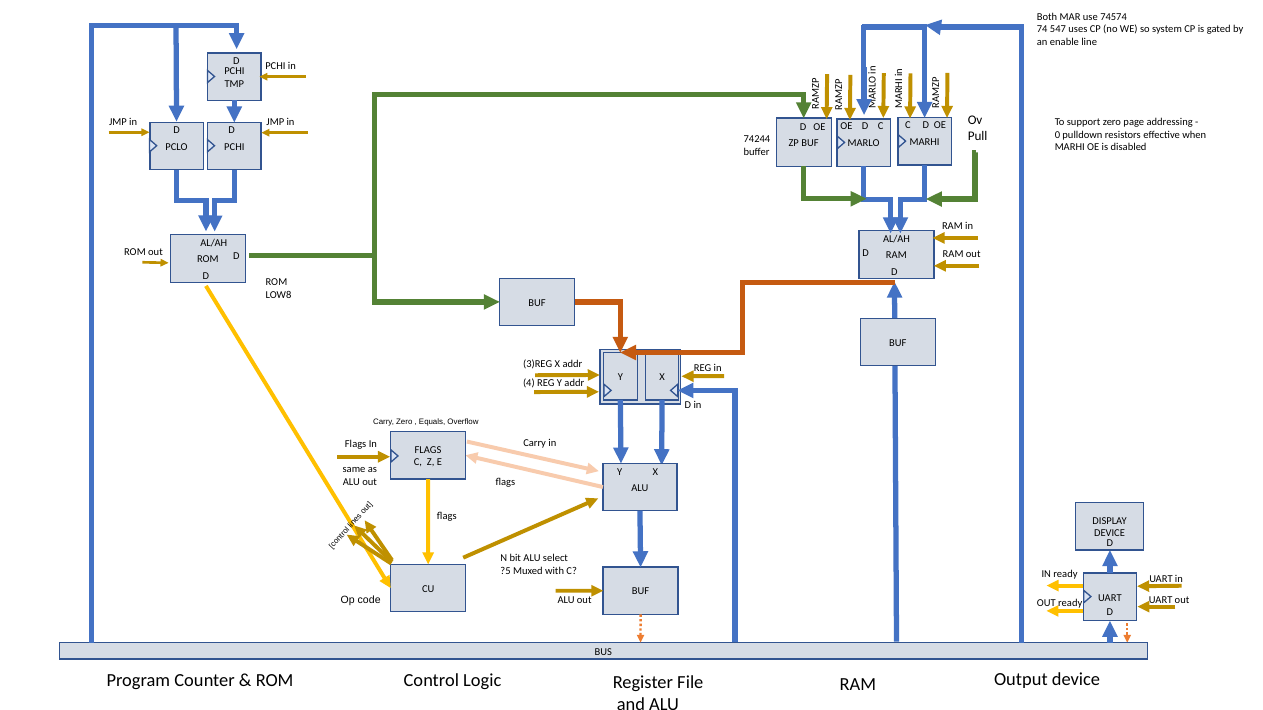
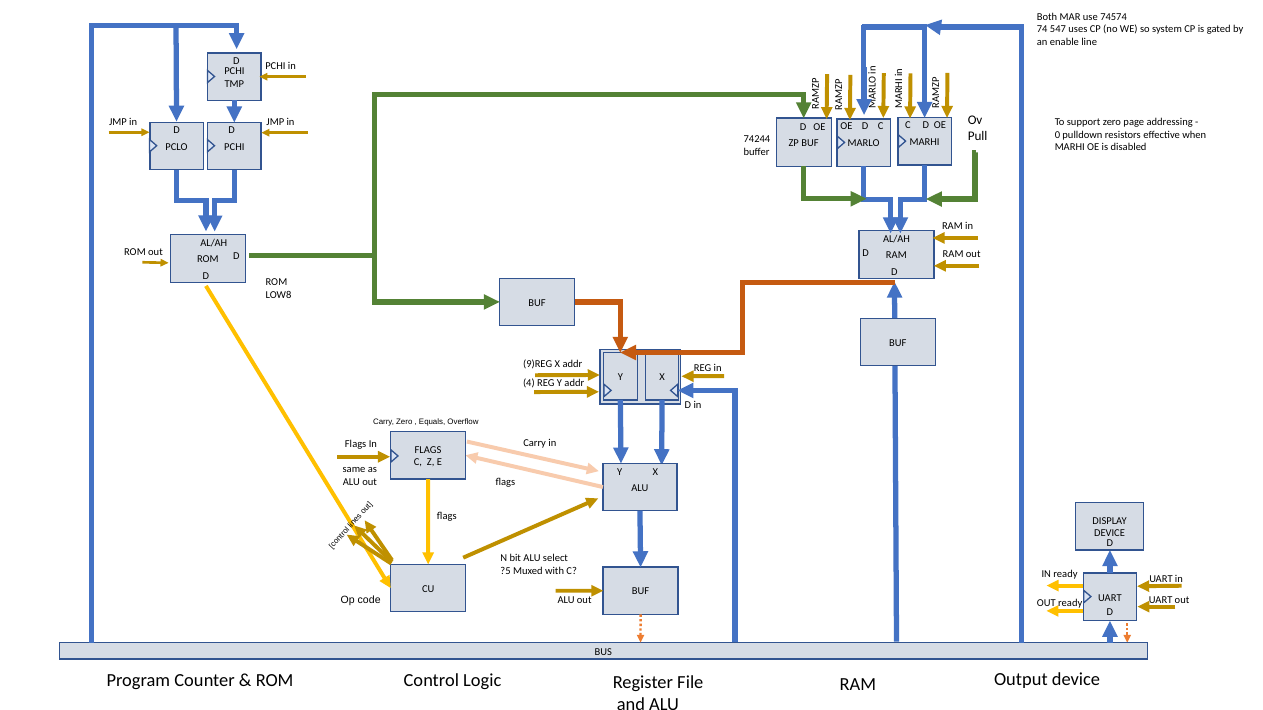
3)REG: 3)REG -> 9)REG
